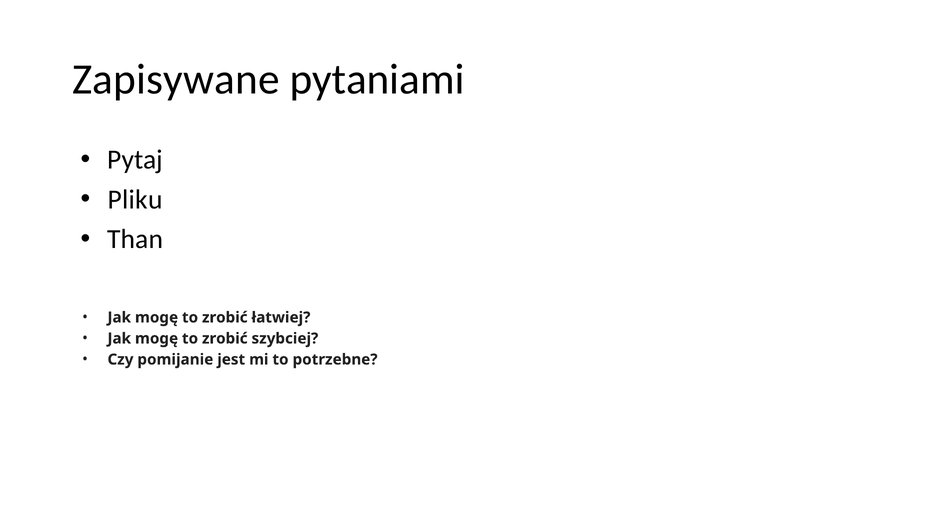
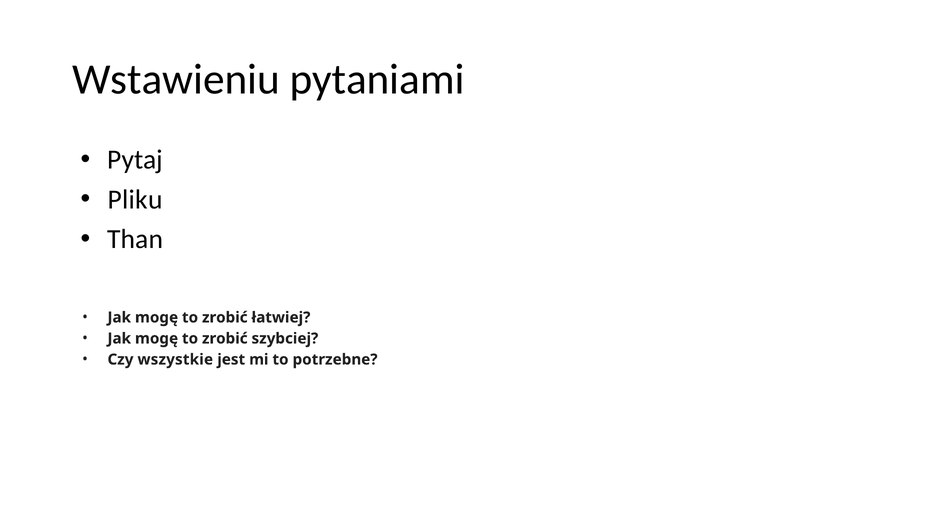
Zapisywane: Zapisywane -> Wstawieniu
pomijanie: pomijanie -> wszystkie
